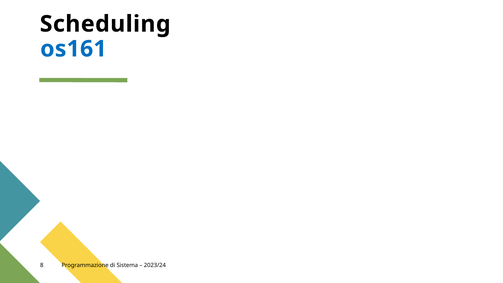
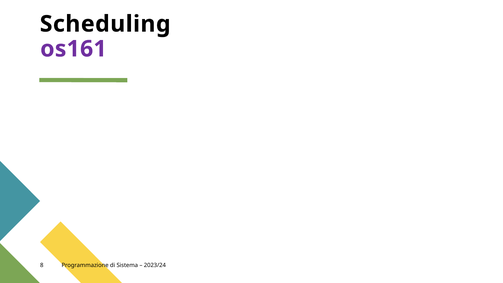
os161 colour: blue -> purple
